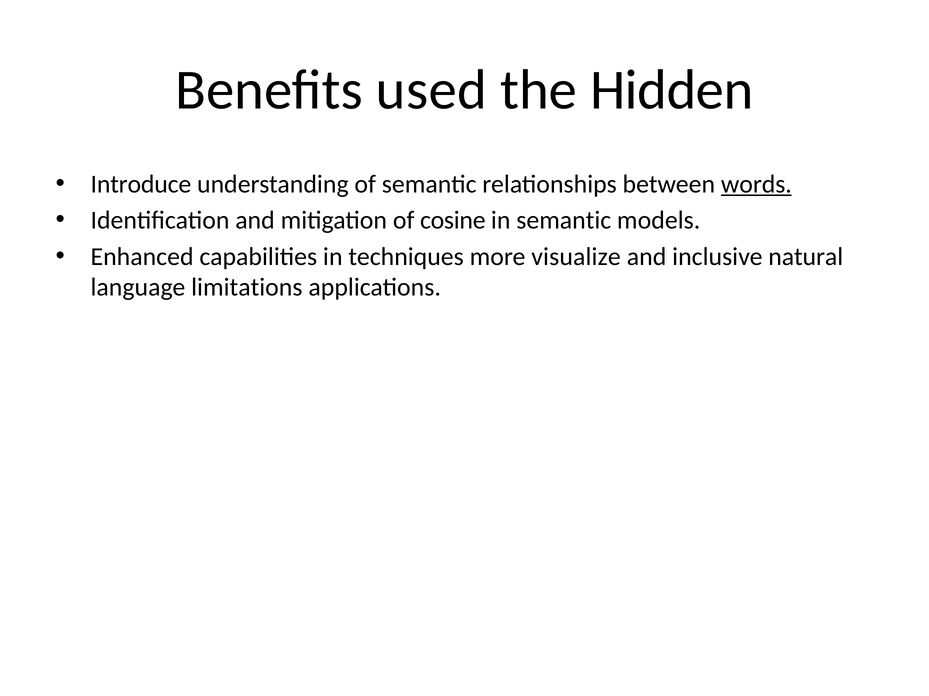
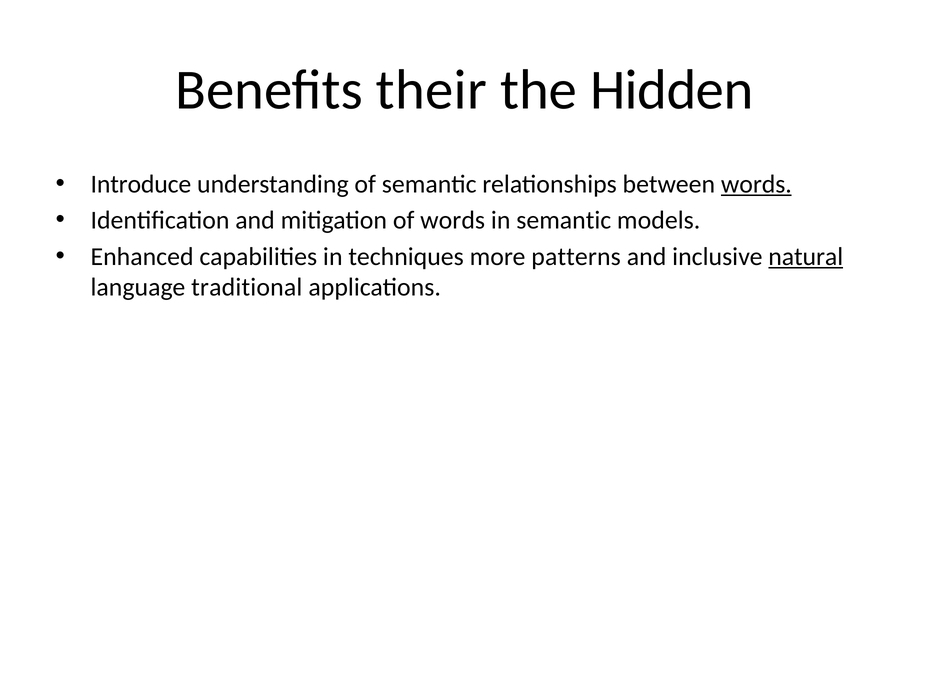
used: used -> their
of cosine: cosine -> words
visualize: visualize -> patterns
natural underline: none -> present
limitations: limitations -> traditional
